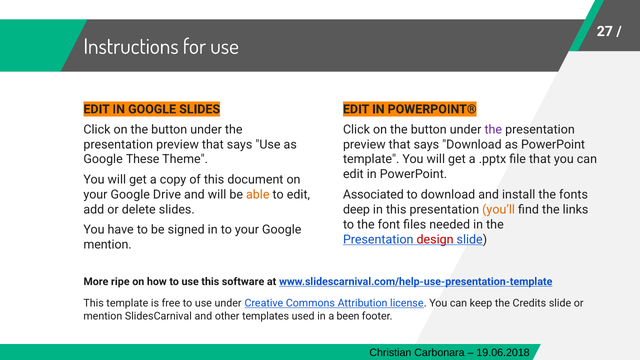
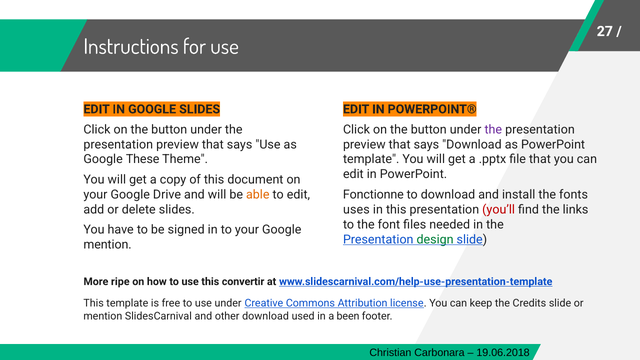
Associated: Associated -> Fonctionne
deep: deep -> uses
you’ll colour: orange -> red
design colour: red -> green
software: software -> convertir
other templates: templates -> download
